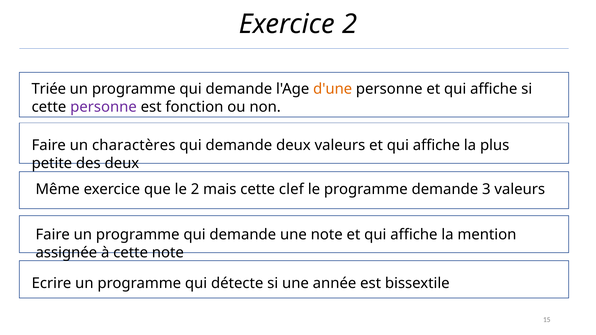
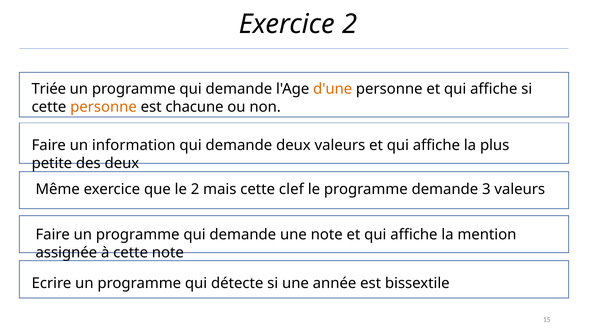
personne at (103, 107) colour: purple -> orange
fonction: fonction -> chacune
charactères: charactères -> information
